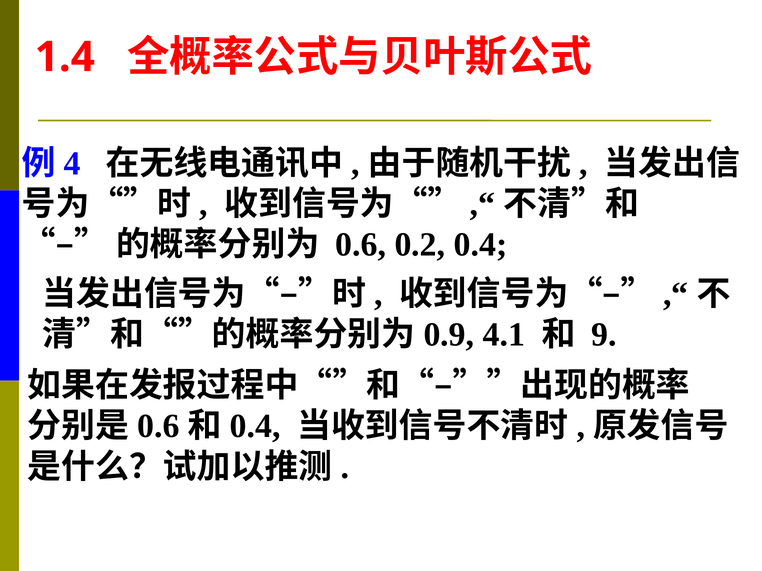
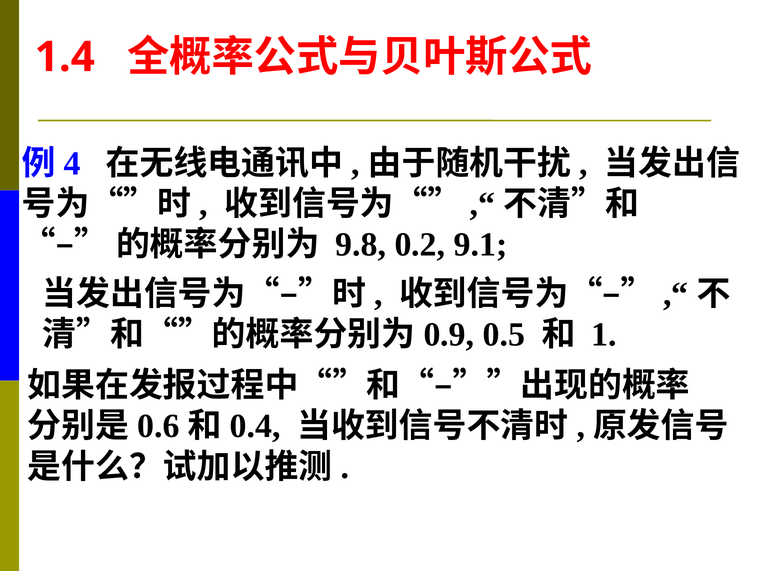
0.6 at (361, 245): 0.6 -> 9.8
0.2 0.4: 0.4 -> 9.1
4.1: 4.1 -> 0.5
9: 9 -> 1
